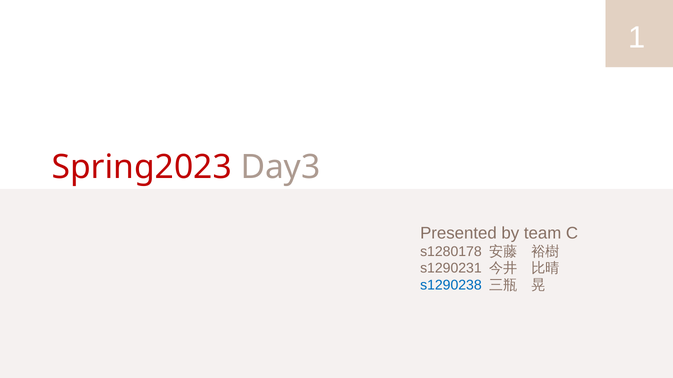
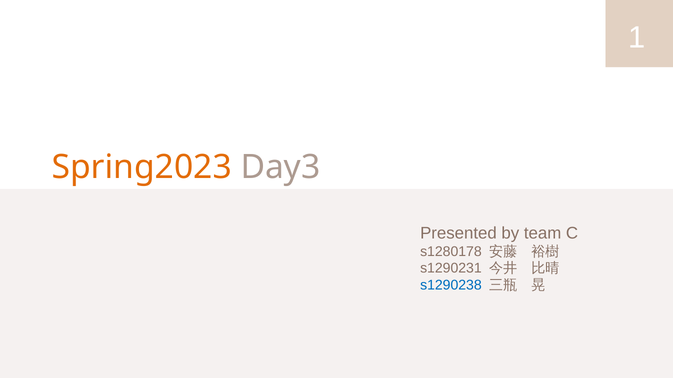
Spring2023 colour: red -> orange
